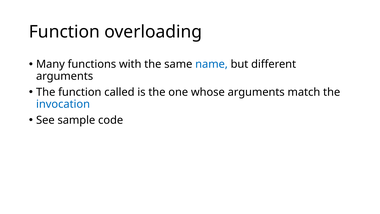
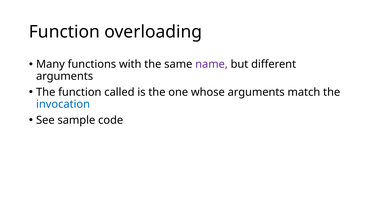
name colour: blue -> purple
